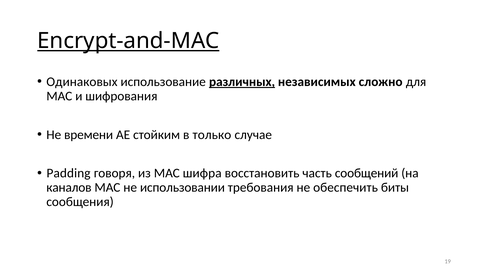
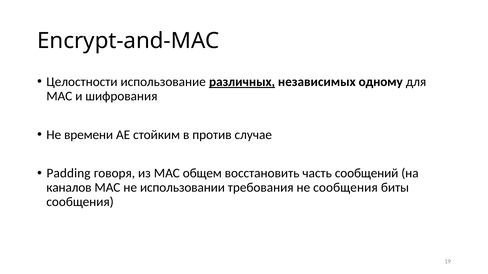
Encrypt-and-MAC underline: present -> none
Одинаковых: Одинаковых -> Целостности
сложно: сложно -> одному
только: только -> против
шифра: шифра -> общем
не обеспечить: обеспечить -> сообщения
